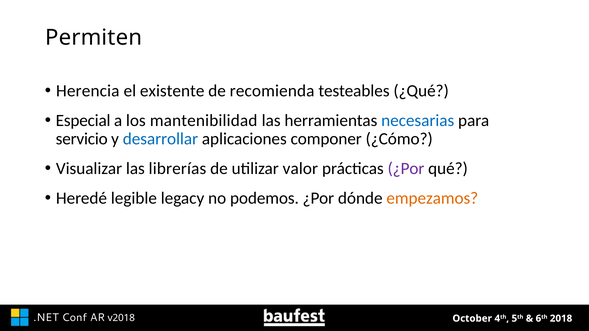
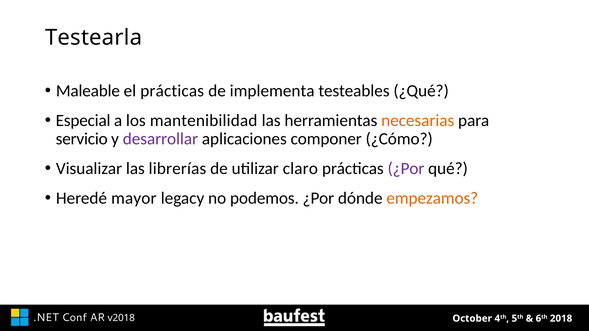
Permiten: Permiten -> Testearla
Herencia: Herencia -> Maleable
el existente: existente -> prácticas
recomienda: recomienda -> implementa
necesarias colour: blue -> orange
desarrollar colour: blue -> purple
valor: valor -> claro
legible: legible -> mayor
